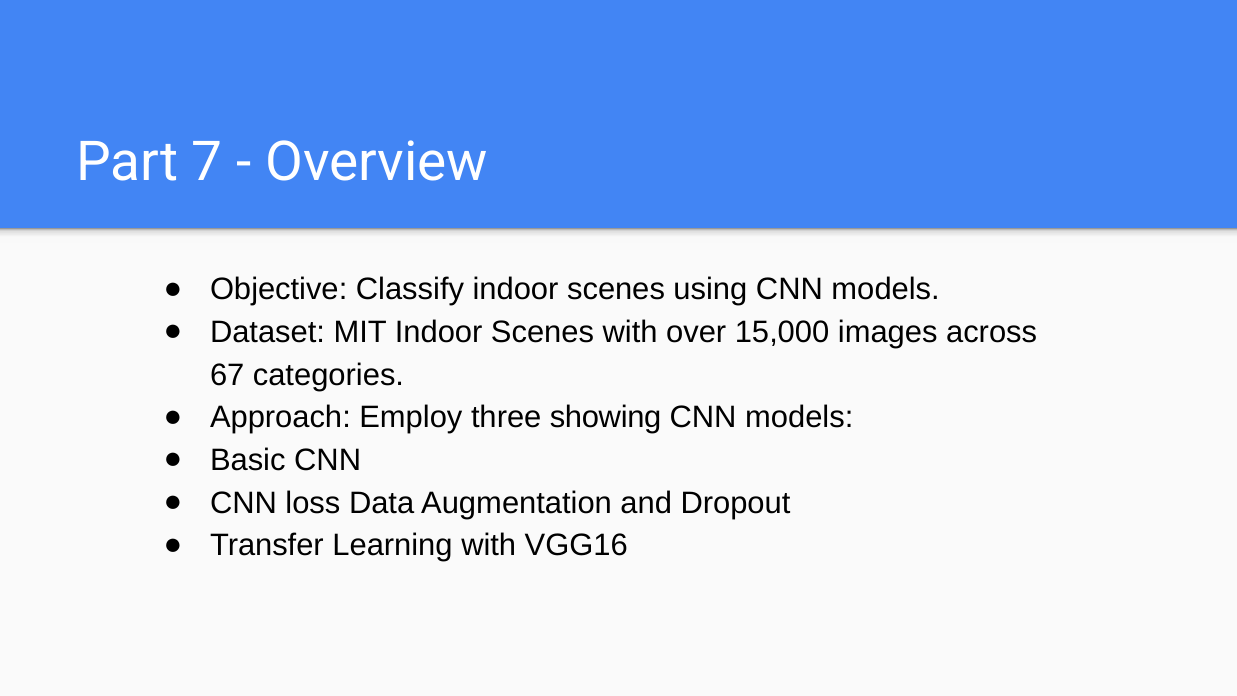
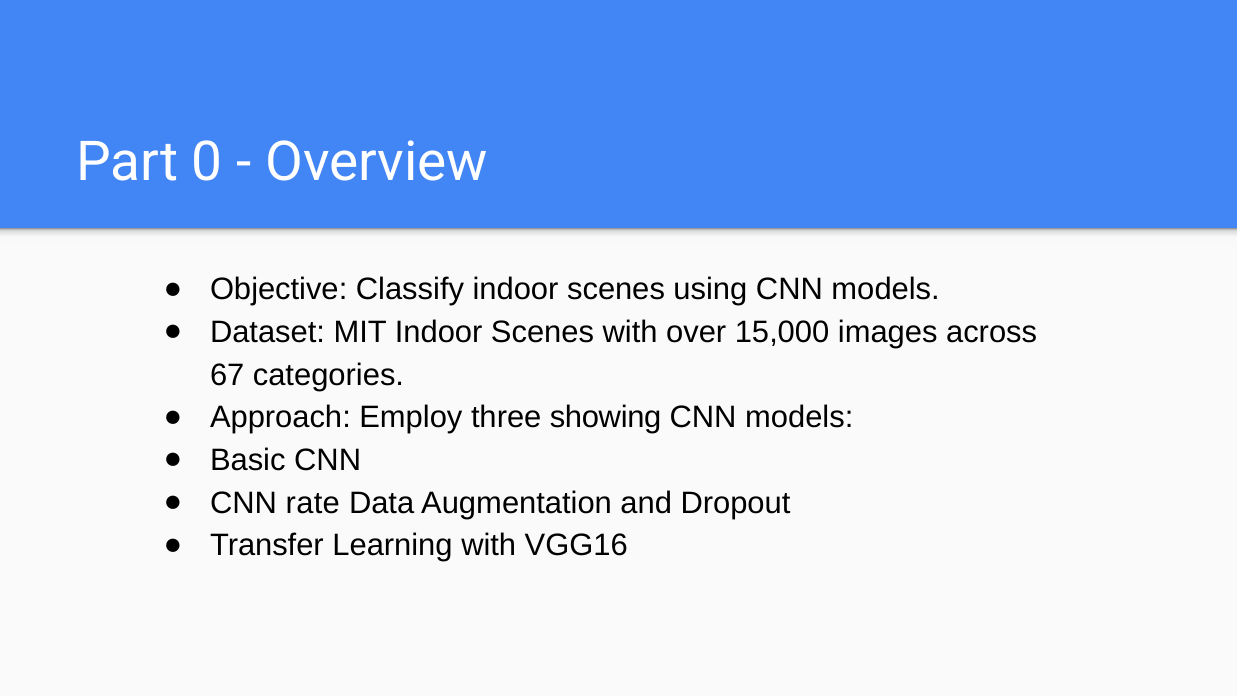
7: 7 -> 0
loss: loss -> rate
